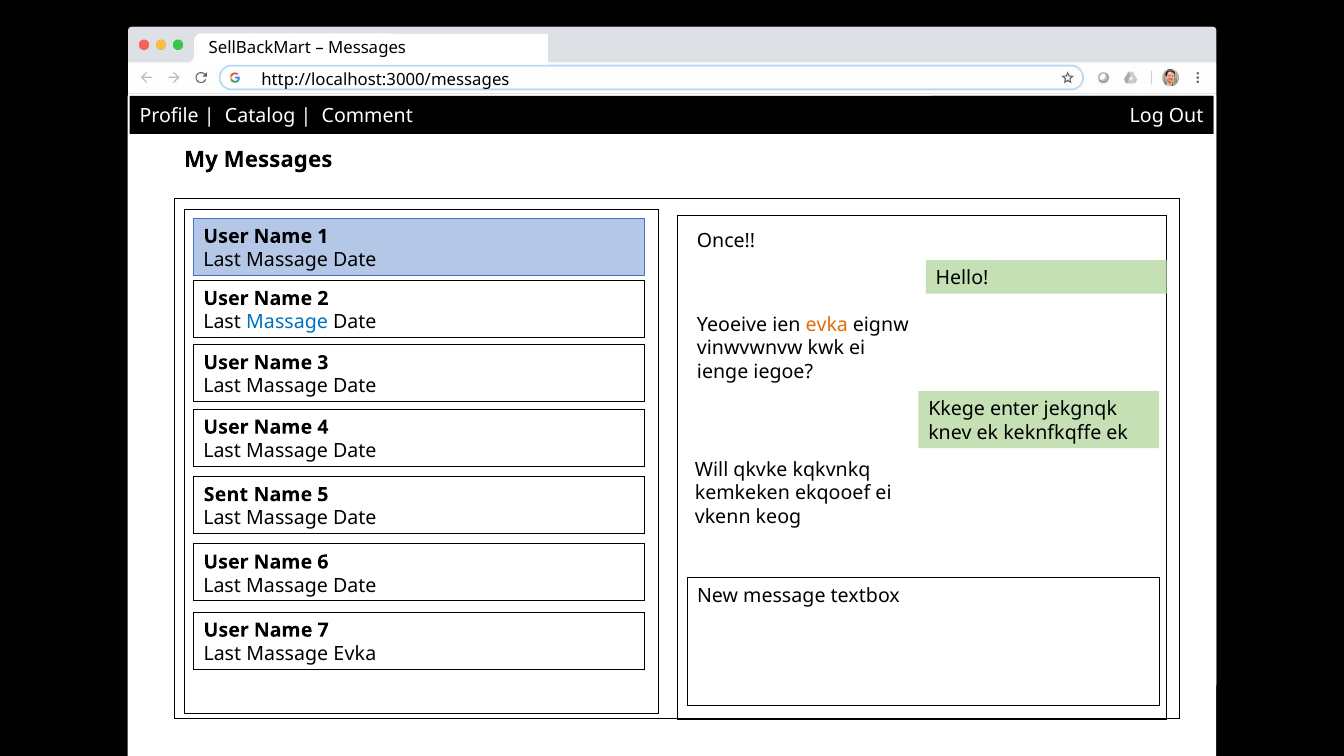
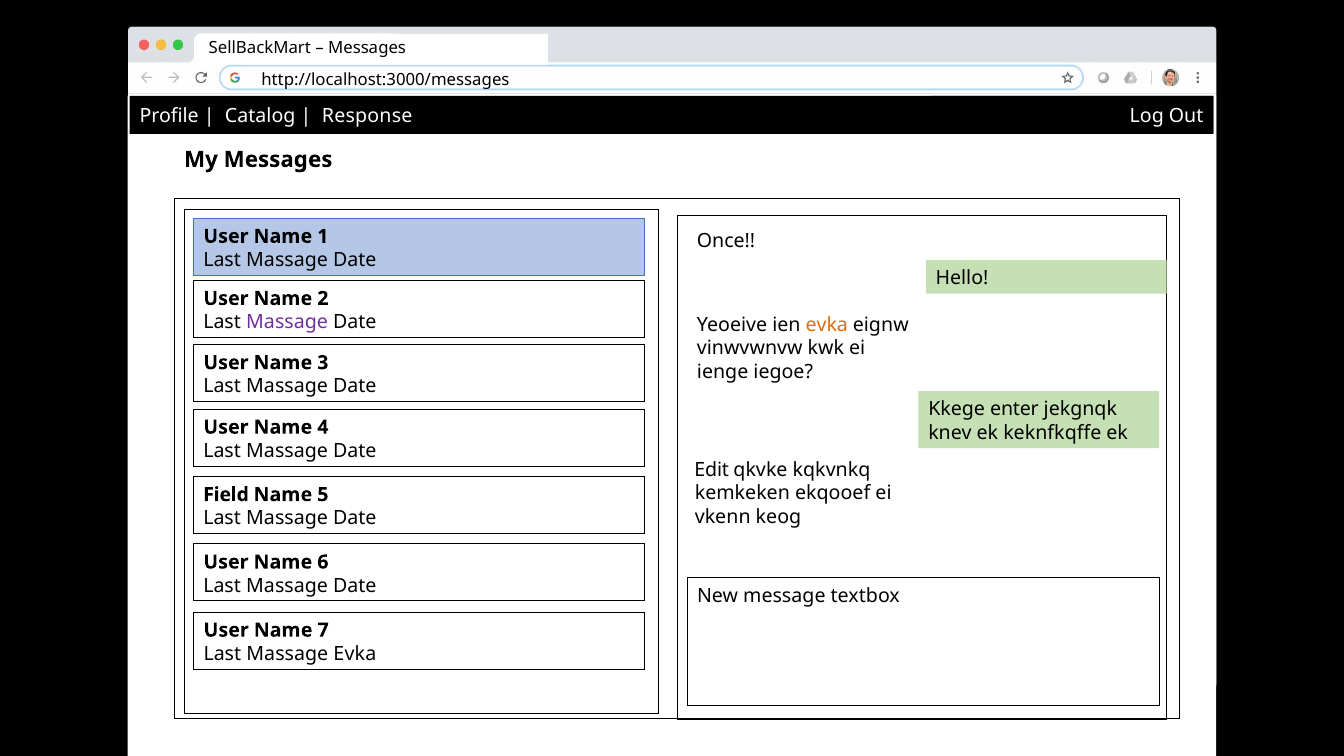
Comment: Comment -> Response
Massage at (287, 322) colour: blue -> purple
Will: Will -> Edit
Sent: Sent -> Field
